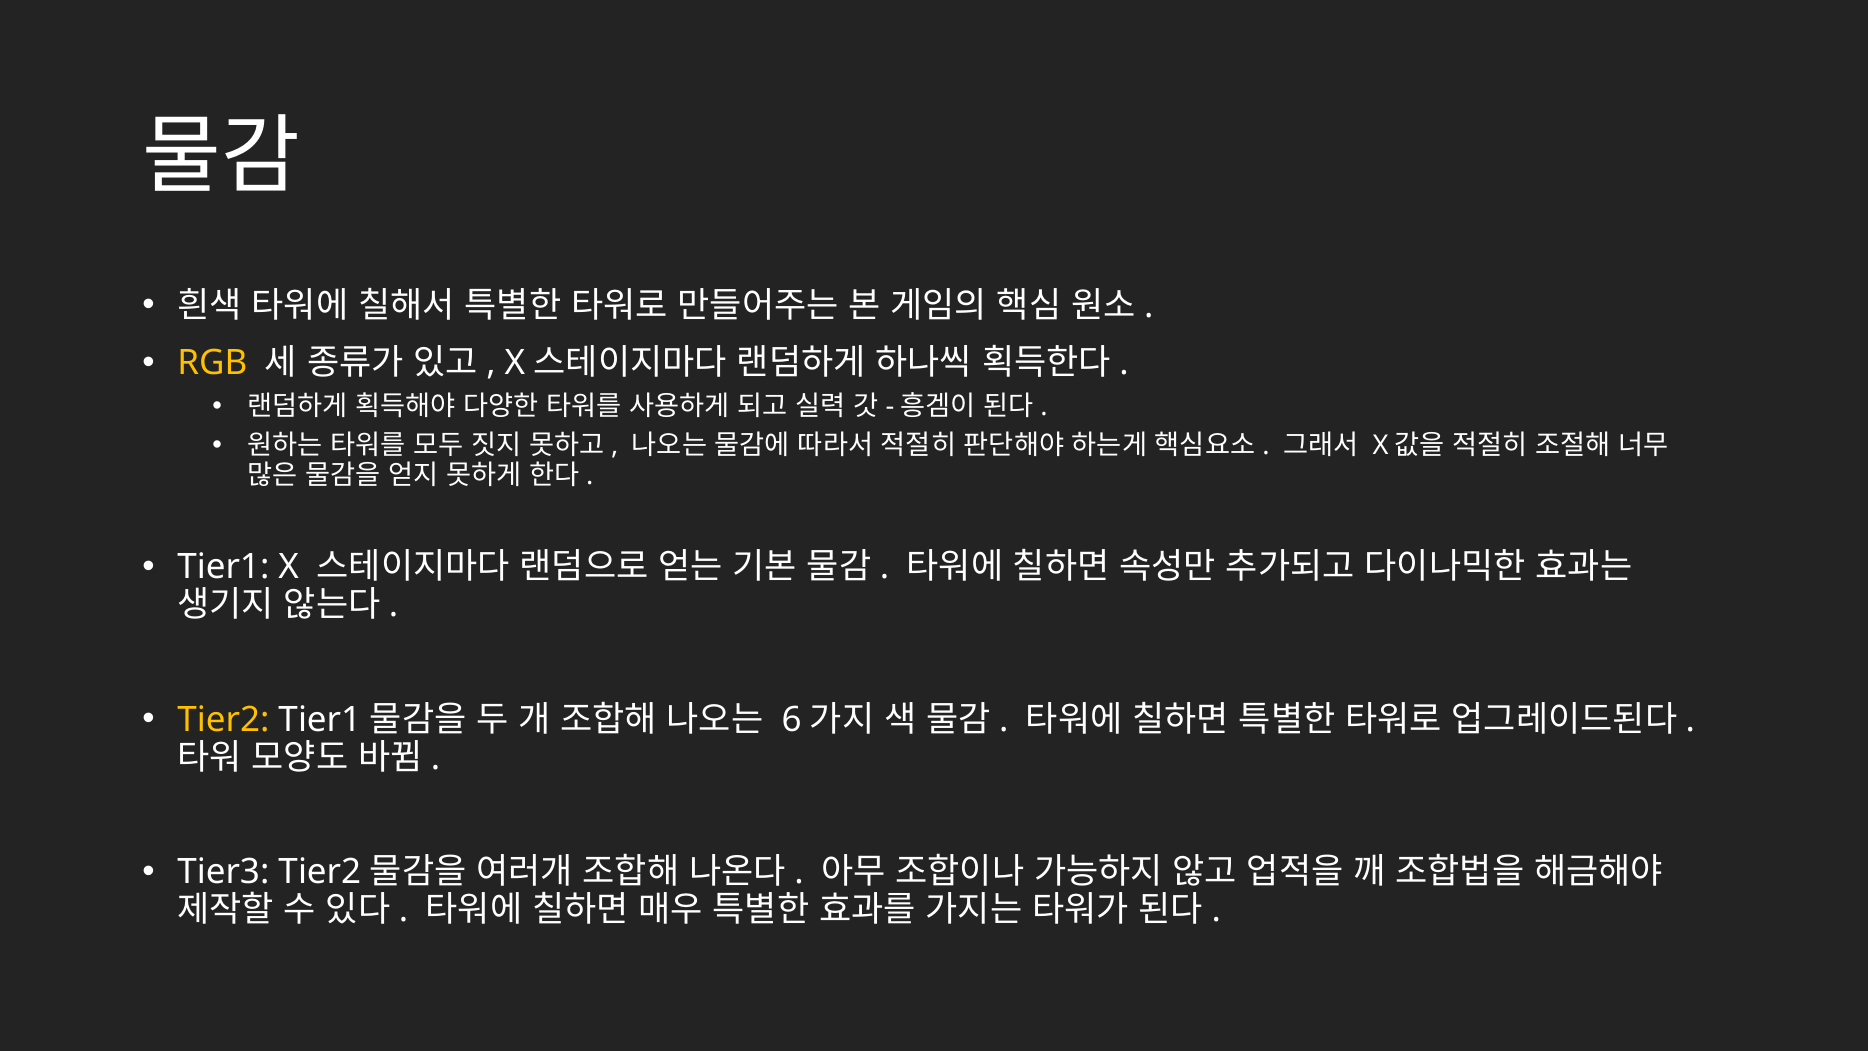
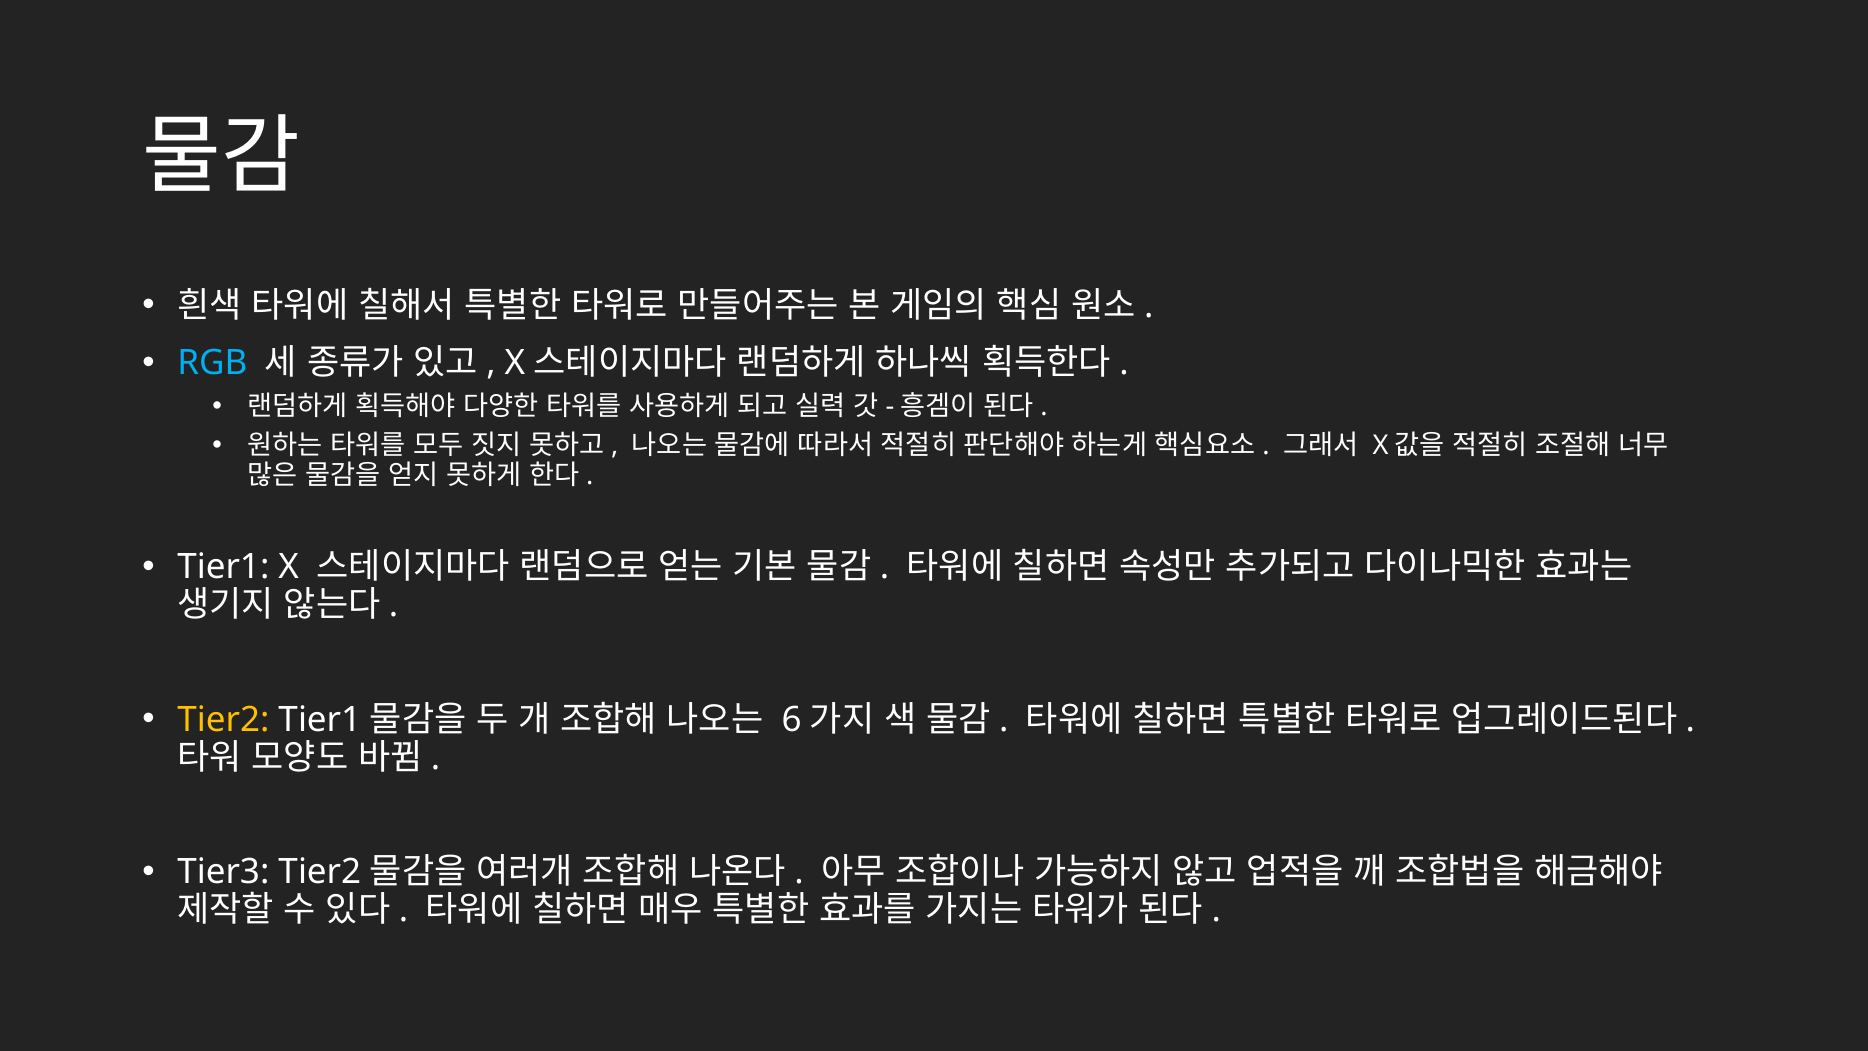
RGB colour: yellow -> light blue
